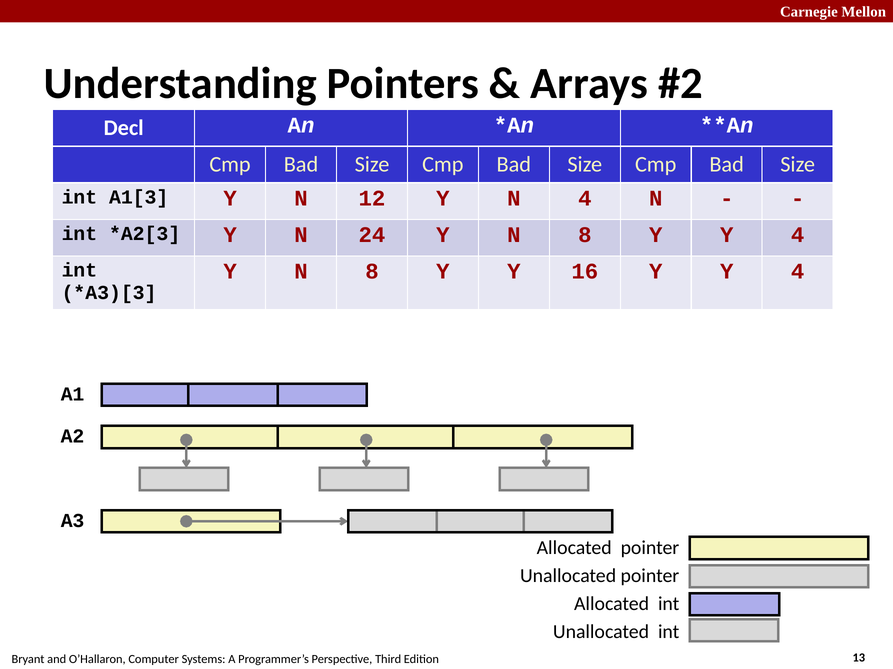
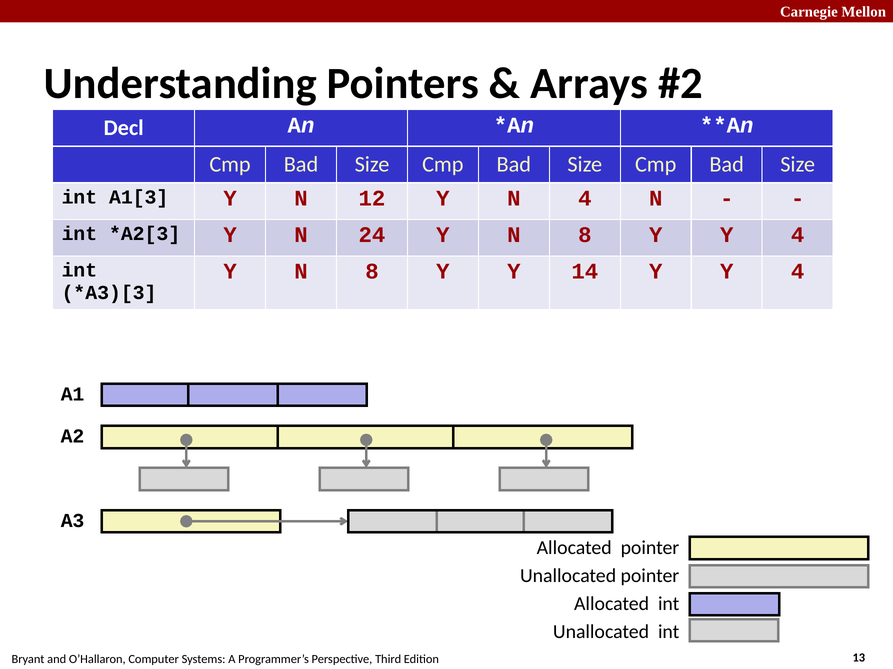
16: 16 -> 14
